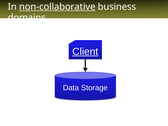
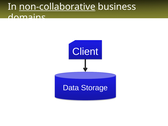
Client underline: present -> none
